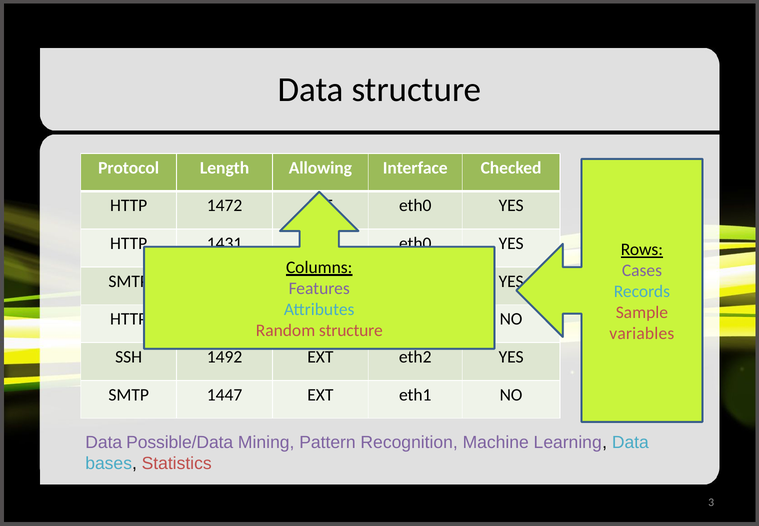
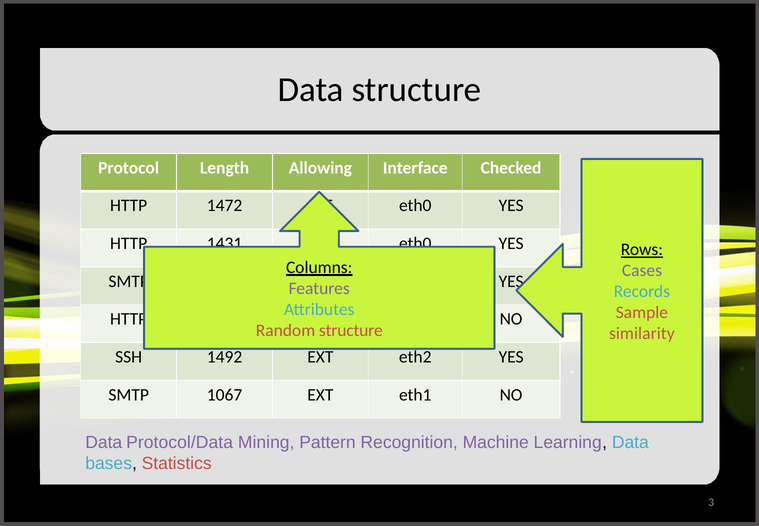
variables: variables -> similarity
1447: 1447 -> 1067
Possible/Data: Possible/Data -> Protocol/Data
